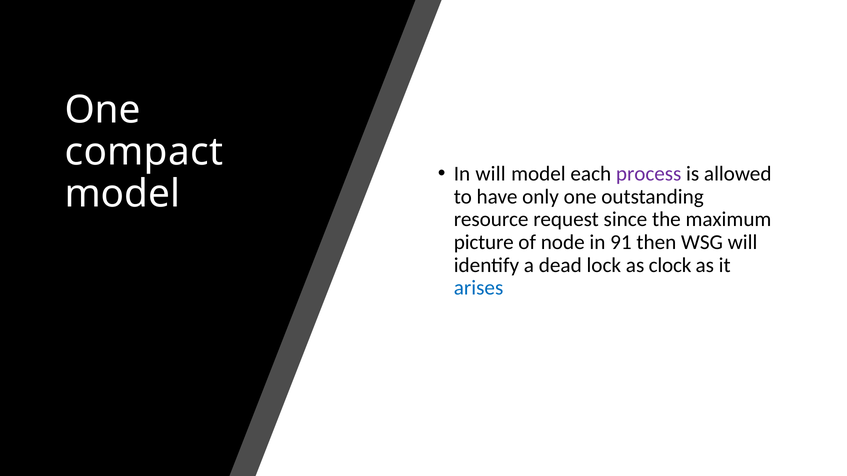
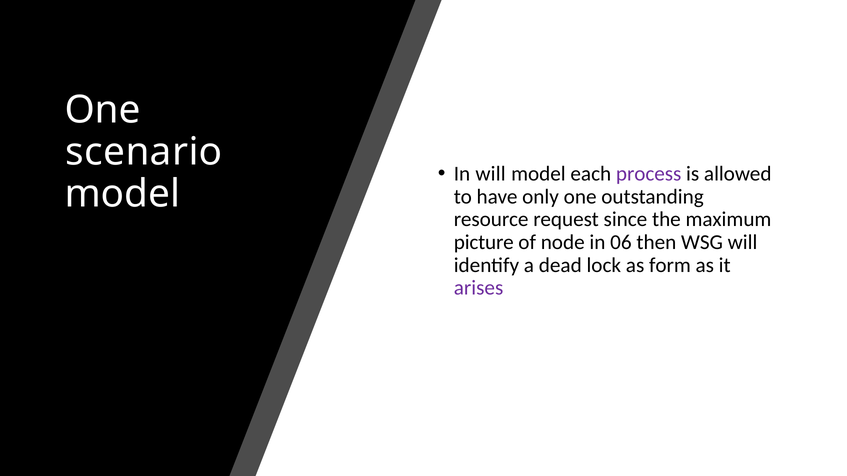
compact: compact -> scenario
91: 91 -> 06
clock: clock -> form
arises colour: blue -> purple
